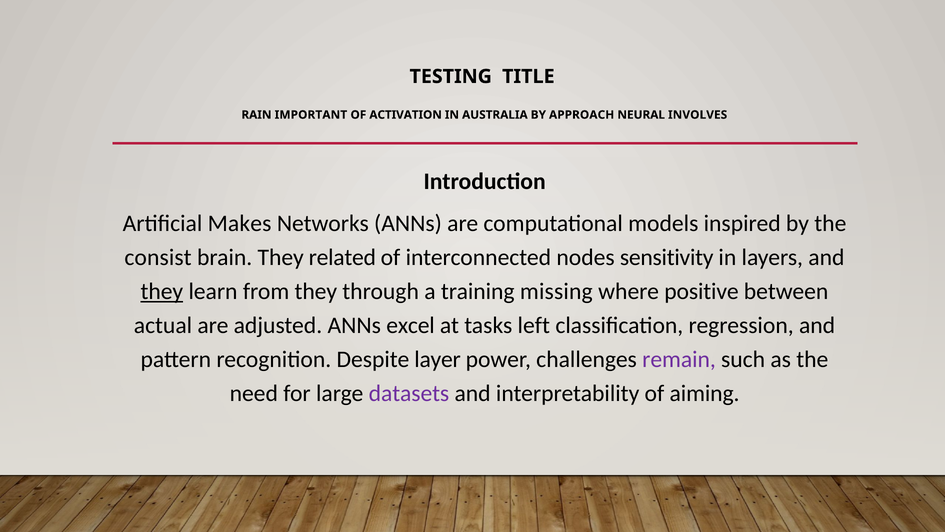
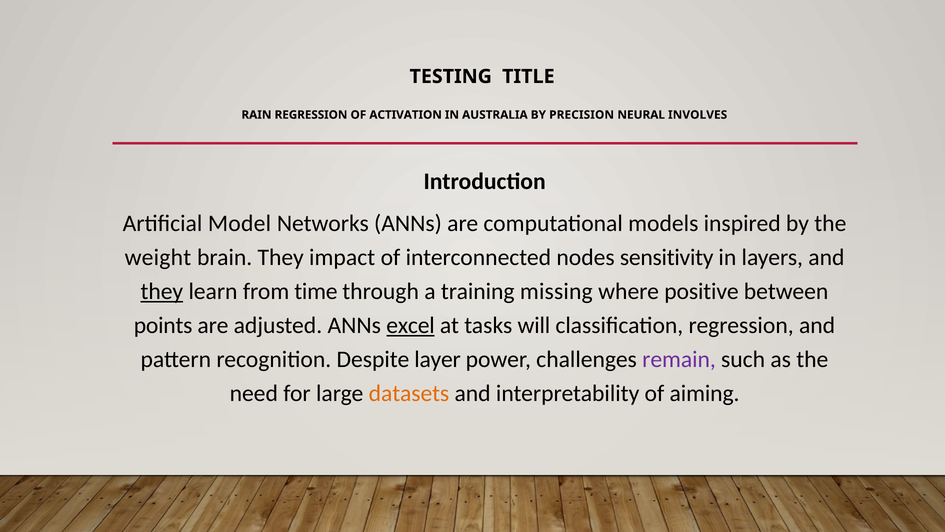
RAIN IMPORTANT: IMPORTANT -> REGRESSION
APPROACH: APPROACH -> PRECISION
Makes: Makes -> Model
consist: consist -> weight
related: related -> impact
from they: they -> time
actual: actual -> points
excel underline: none -> present
left: left -> will
datasets colour: purple -> orange
